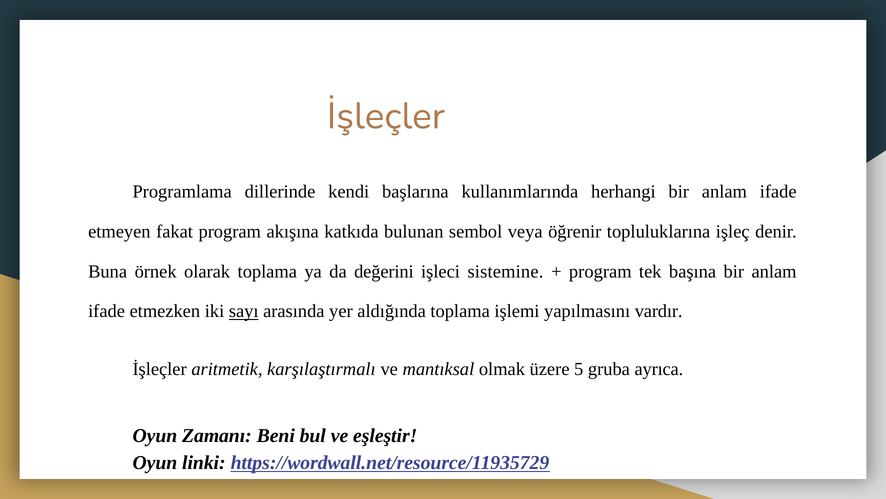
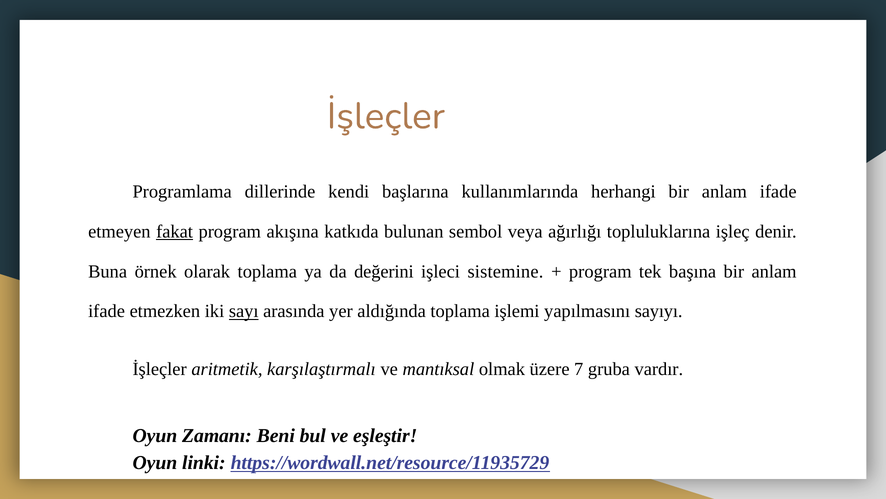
fakat underline: none -> present
öğrenir: öğrenir -> ağırlığı
vardır: vardır -> sayıyı
5: 5 -> 7
ayrıca: ayrıca -> vardır
